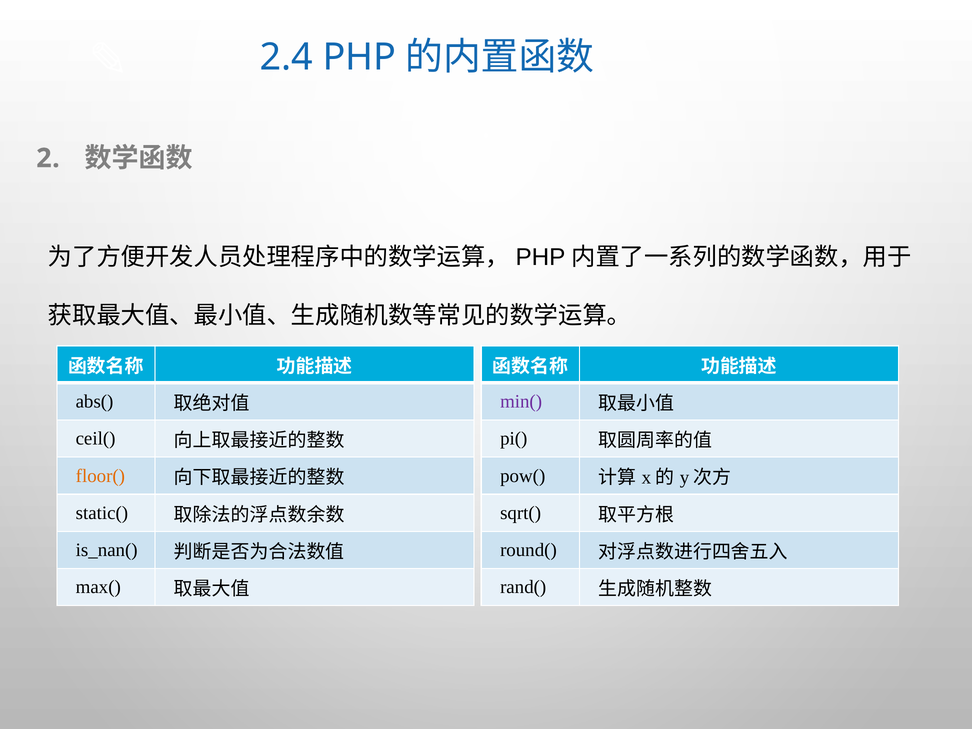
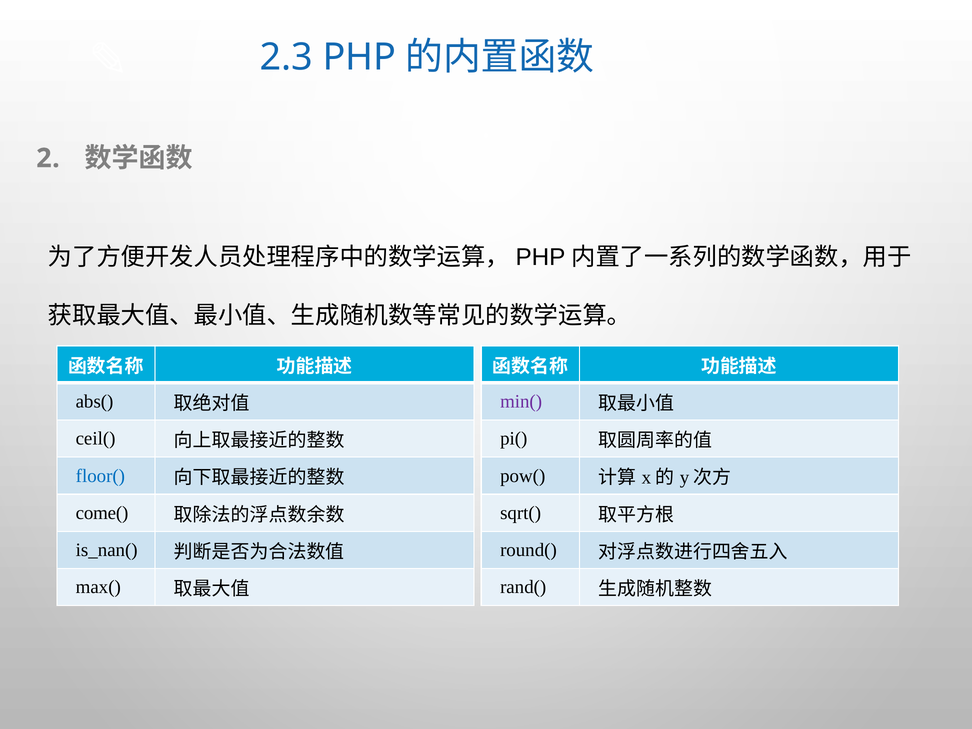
2.4: 2.4 -> 2.3
floor( colour: orange -> blue
static(: static( -> come(
